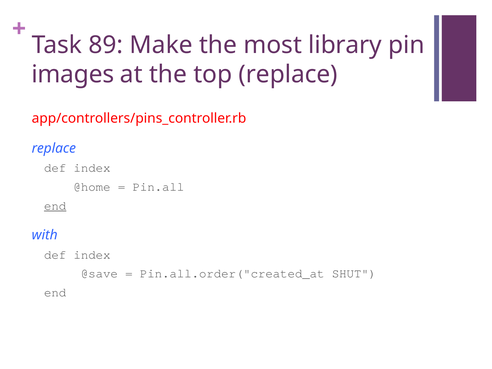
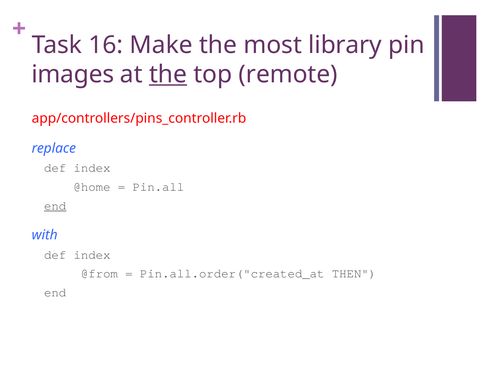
89: 89 -> 16
the at (168, 75) underline: none -> present
top replace: replace -> remote
@save: @save -> @from
SHUT: SHUT -> THEN
